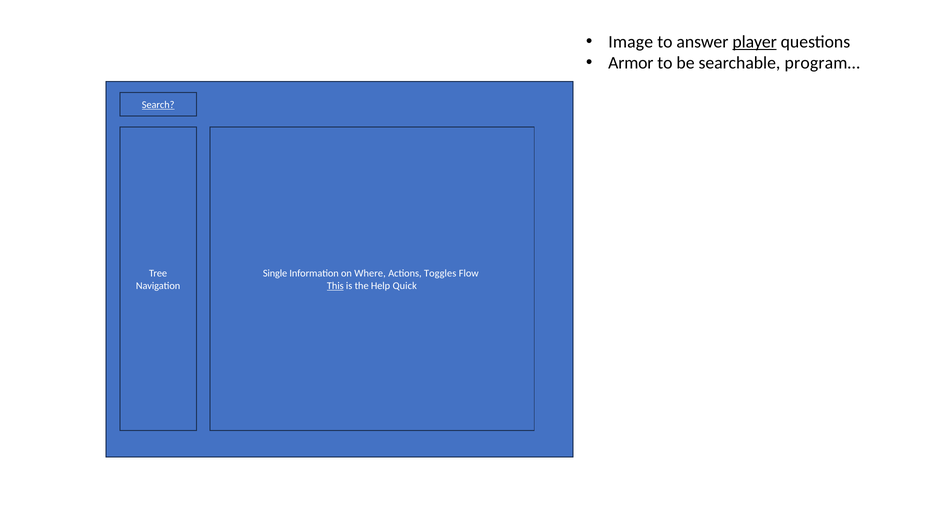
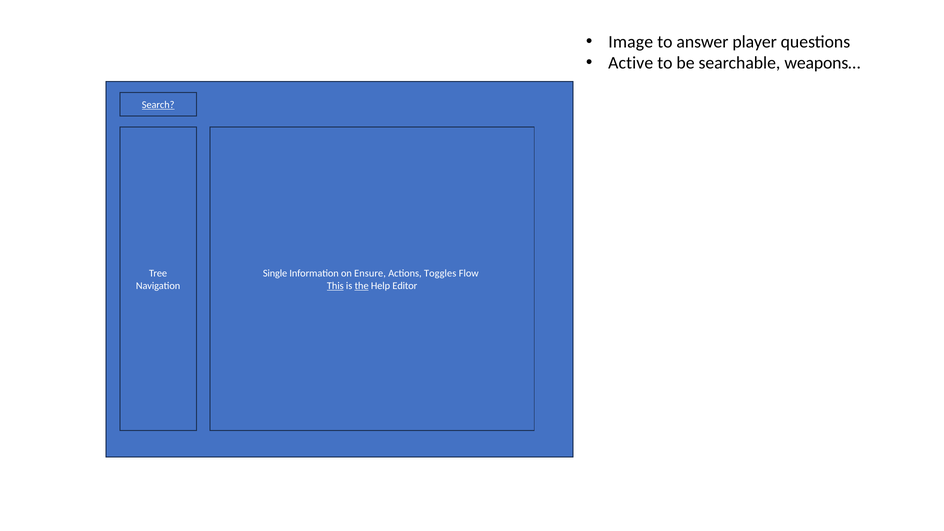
player underline: present -> none
Armor: Armor -> Active
program…: program… -> weapons…
Where: Where -> Ensure
the underline: none -> present
Quick: Quick -> Editor
